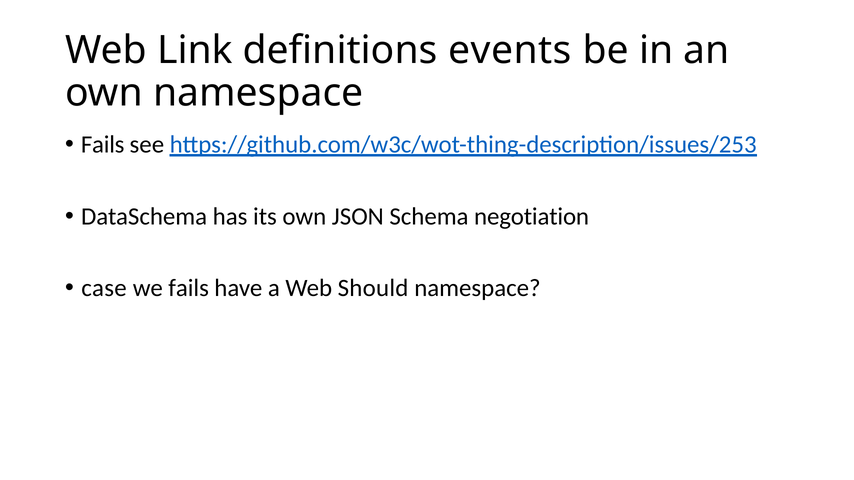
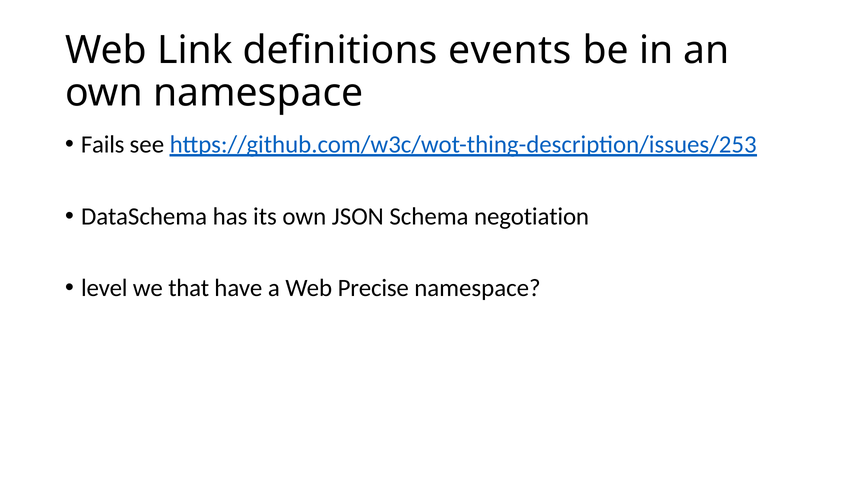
case: case -> level
we fails: fails -> that
Should: Should -> Precise
